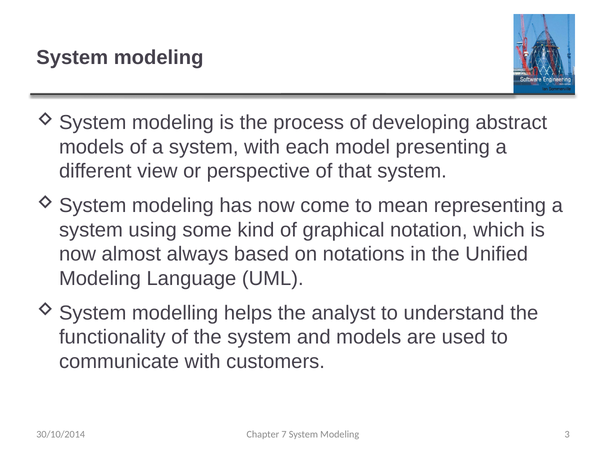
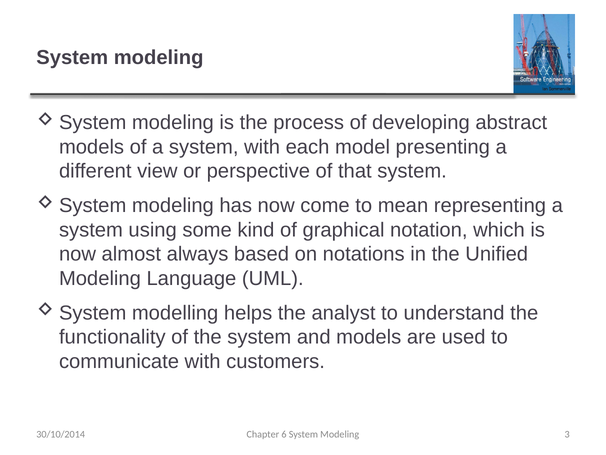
7: 7 -> 6
